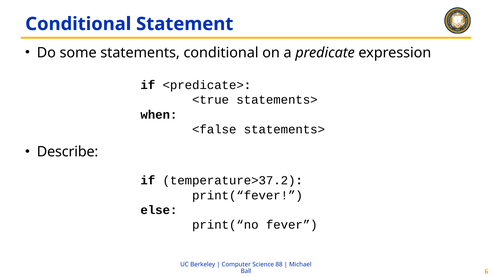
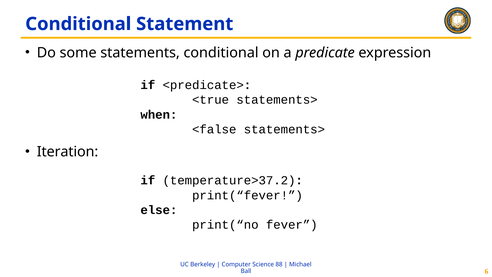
Describe: Describe -> Iteration
